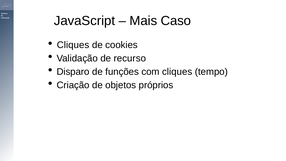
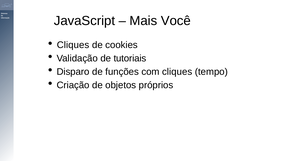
Caso: Caso -> Você
recurso: recurso -> tutoriais
